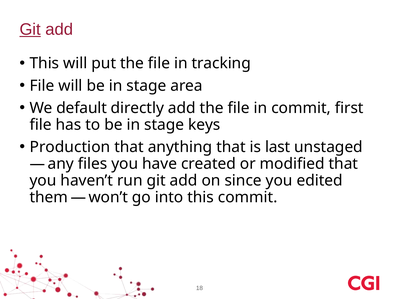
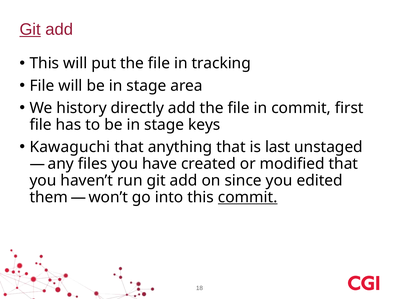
default: default -> history
Production: Production -> Kawaguchi
commit at (248, 197) underline: none -> present
